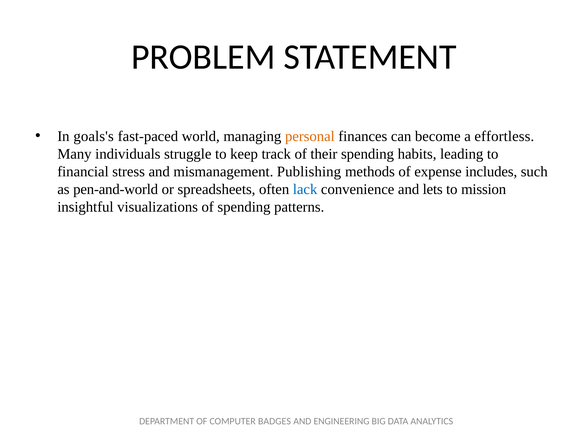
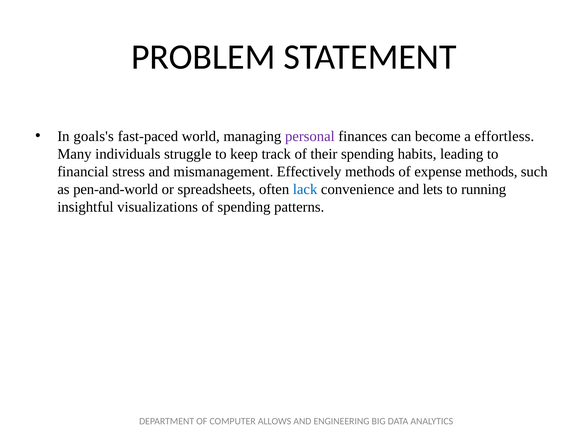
personal colour: orange -> purple
Publishing: Publishing -> Effectively
expense includes: includes -> methods
mission: mission -> running
BADGES: BADGES -> ALLOWS
